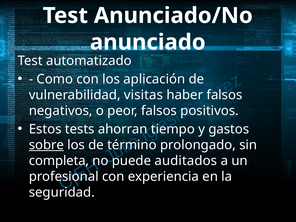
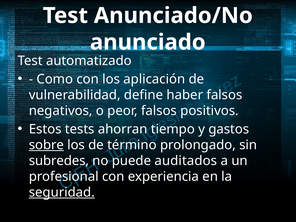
visitas: visitas -> define
completa: completa -> subredes
seguridad underline: none -> present
